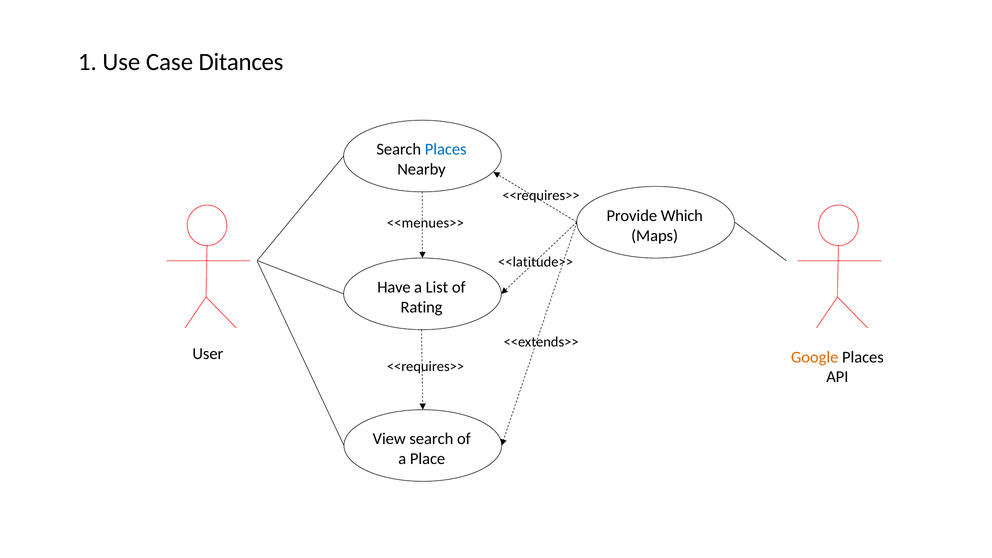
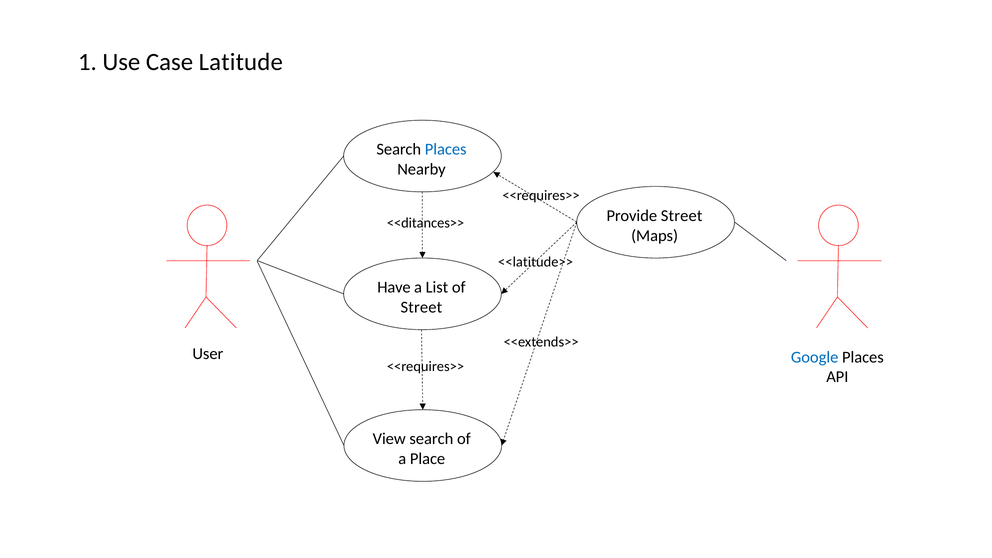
Ditances: Ditances -> Latitude
Provide Which: Which -> Street
<<menues>>: <<menues>> -> <<ditances>>
Rating at (422, 307): Rating -> Street
Google colour: orange -> blue
